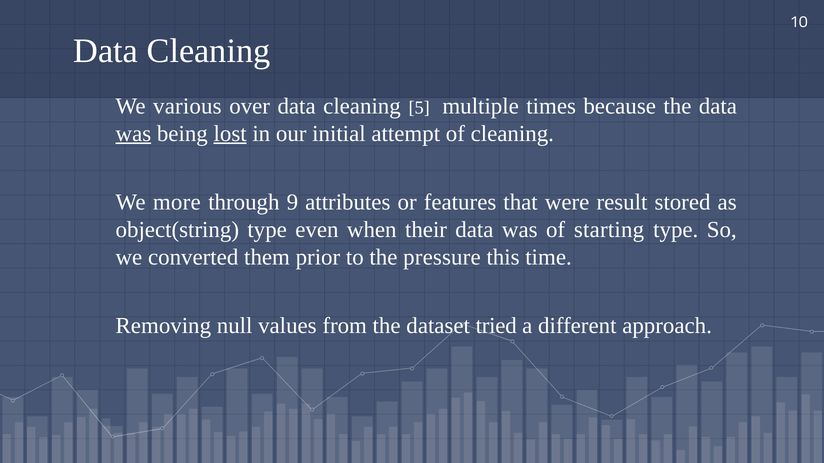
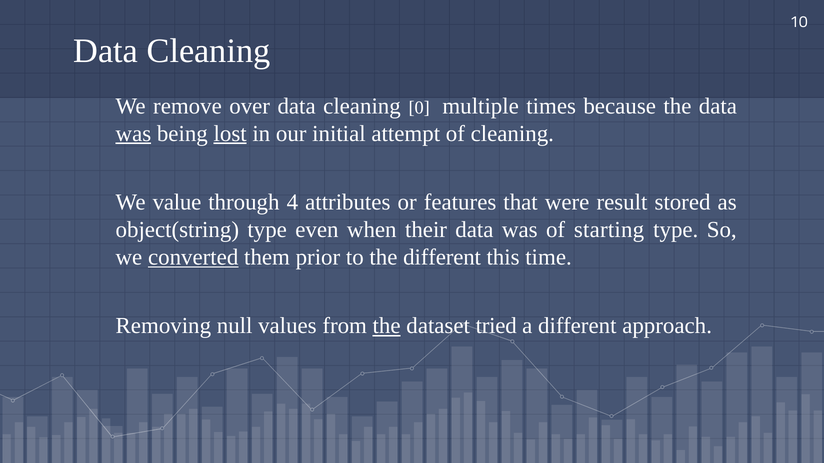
various: various -> remove
5: 5 -> 0
more: more -> value
9: 9 -> 4
converted underline: none -> present
the pressure: pressure -> different
the at (387, 326) underline: none -> present
